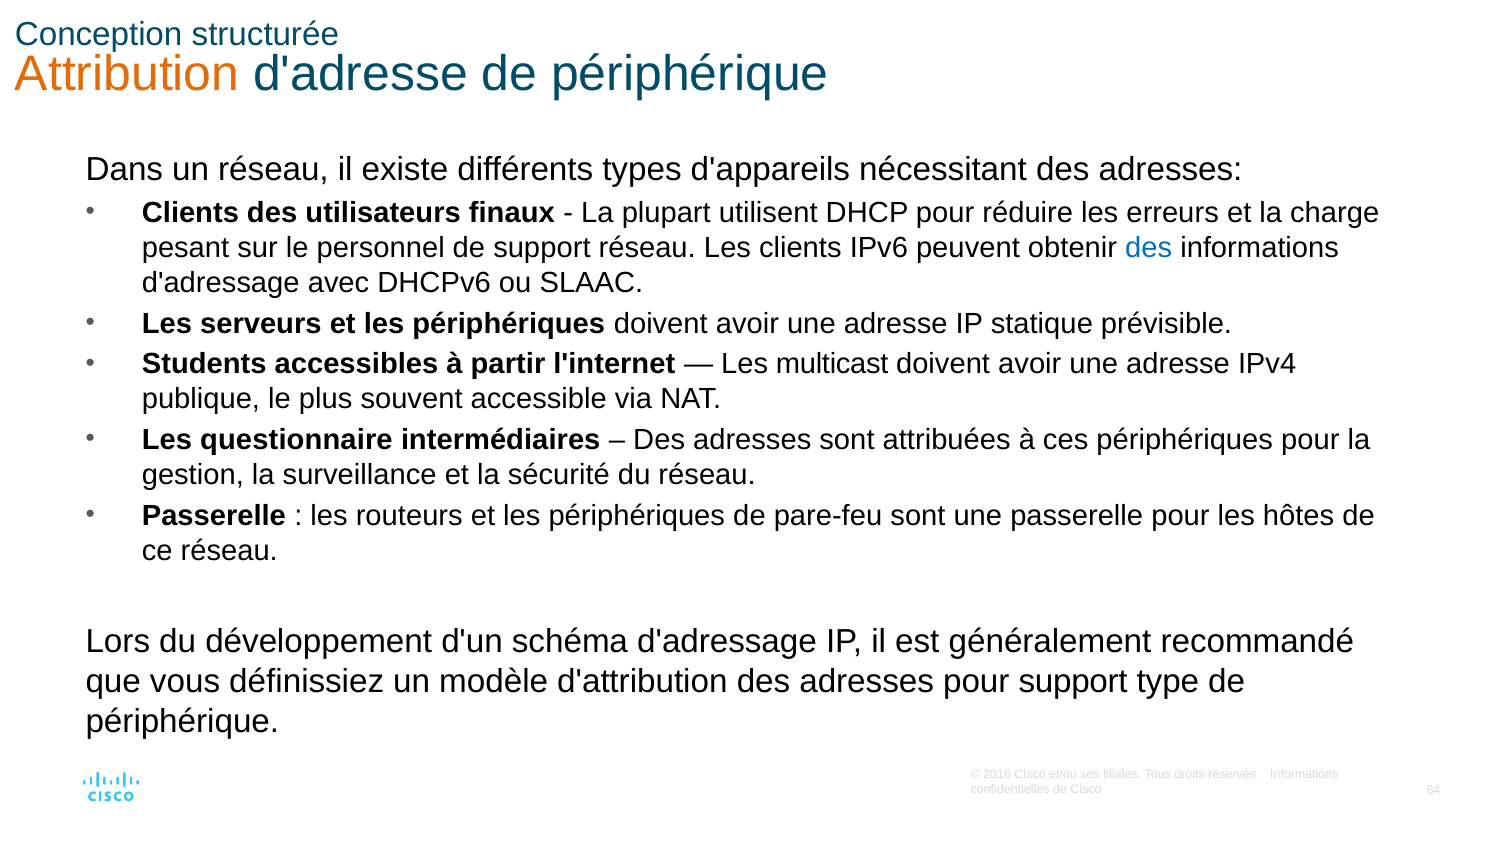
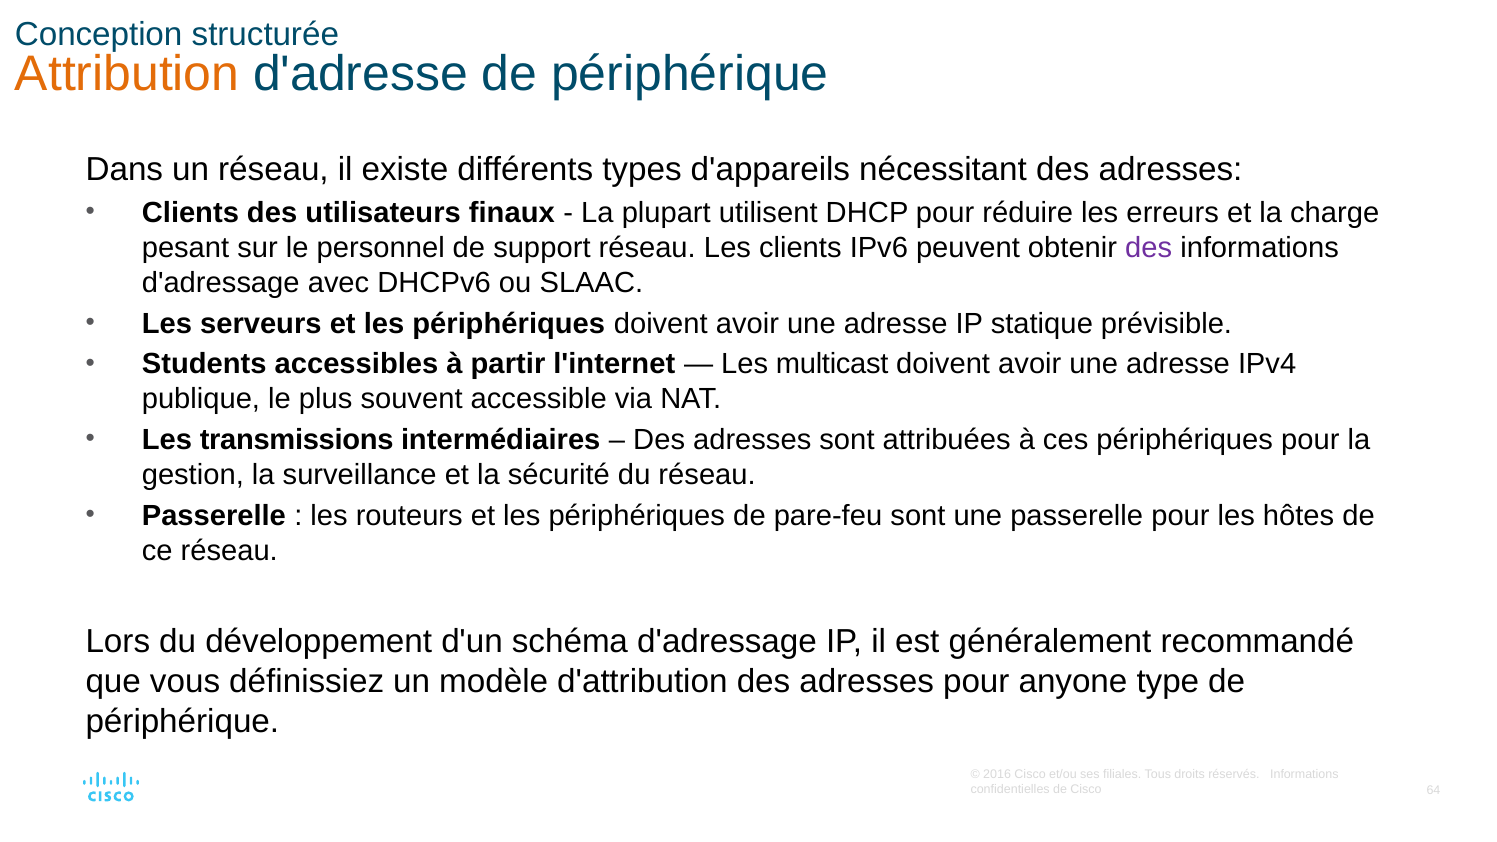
des at (1149, 248) colour: blue -> purple
questionnaire: questionnaire -> transmissions
pour support: support -> anyone
